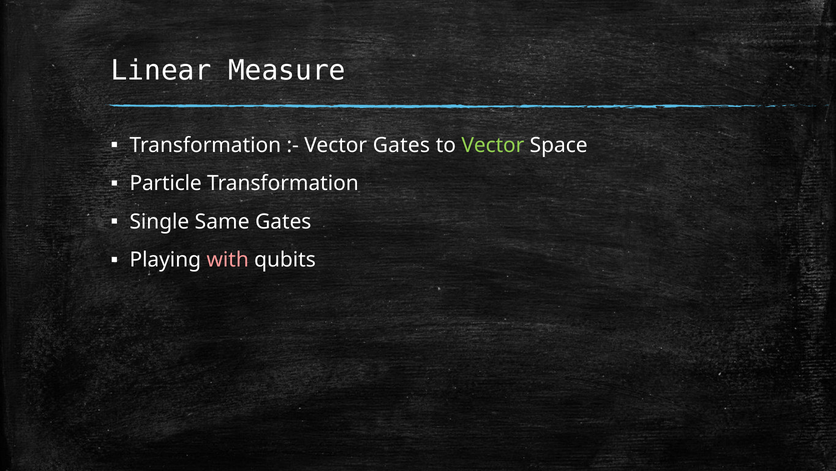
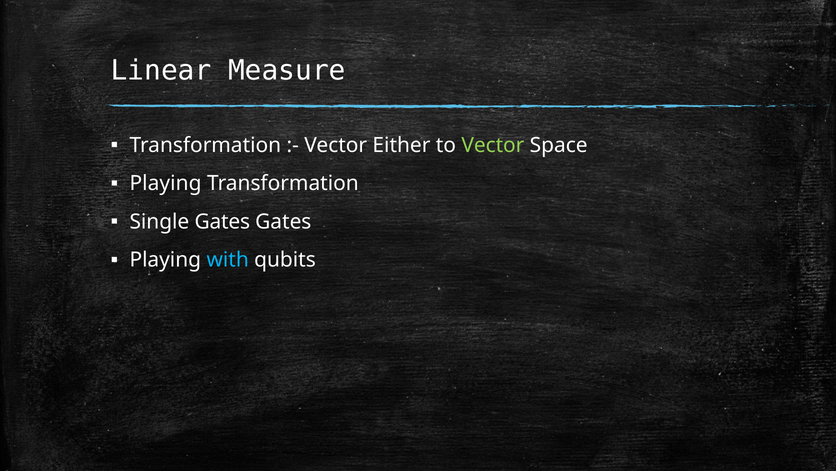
Vector Gates: Gates -> Either
Particle at (166, 183): Particle -> Playing
Single Same: Same -> Gates
with colour: pink -> light blue
